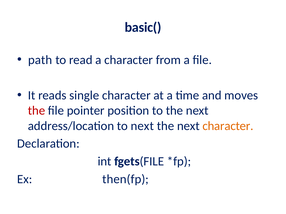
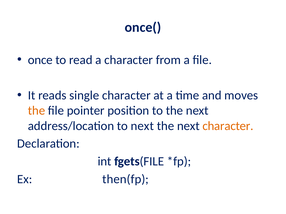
basic(: basic( -> once(
path: path -> once
the at (37, 111) colour: red -> orange
